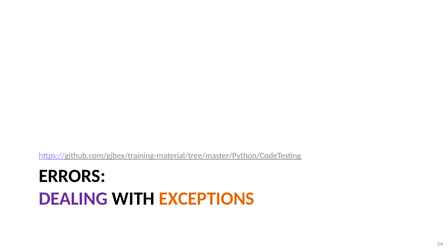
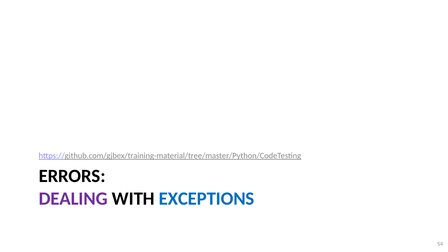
EXCEPTIONS colour: orange -> blue
